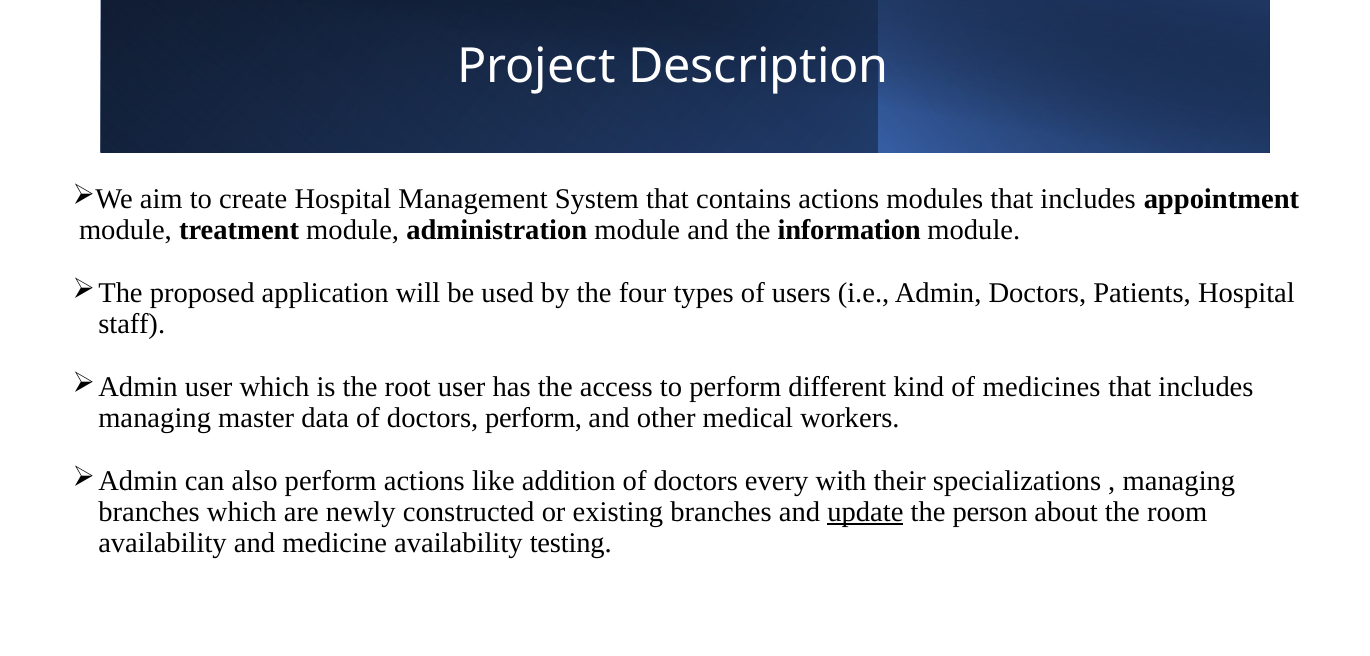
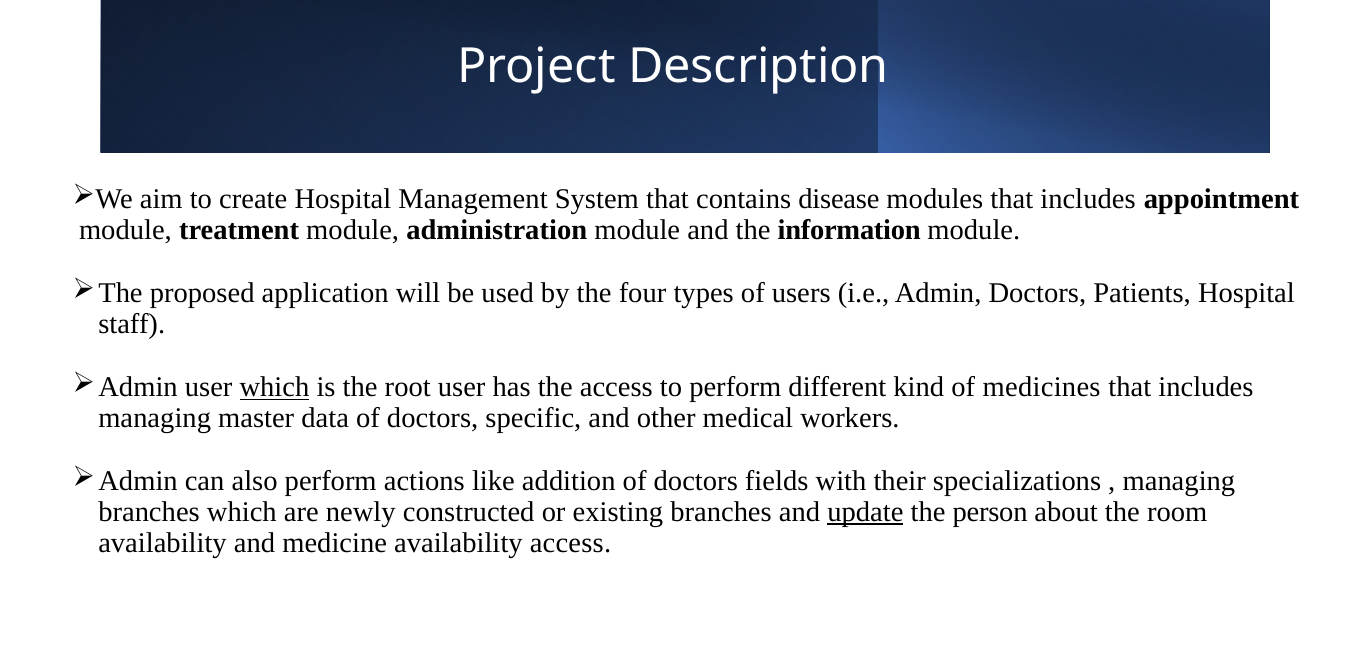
contains actions: actions -> disease
which at (274, 387) underline: none -> present
doctors perform: perform -> specific
every: every -> fields
availability testing: testing -> access
